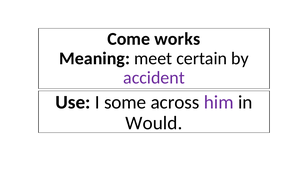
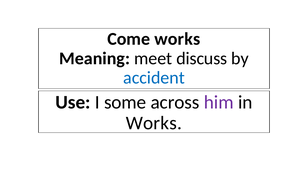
certain: certain -> discuss
accident colour: purple -> blue
Would at (154, 123): Would -> Works
